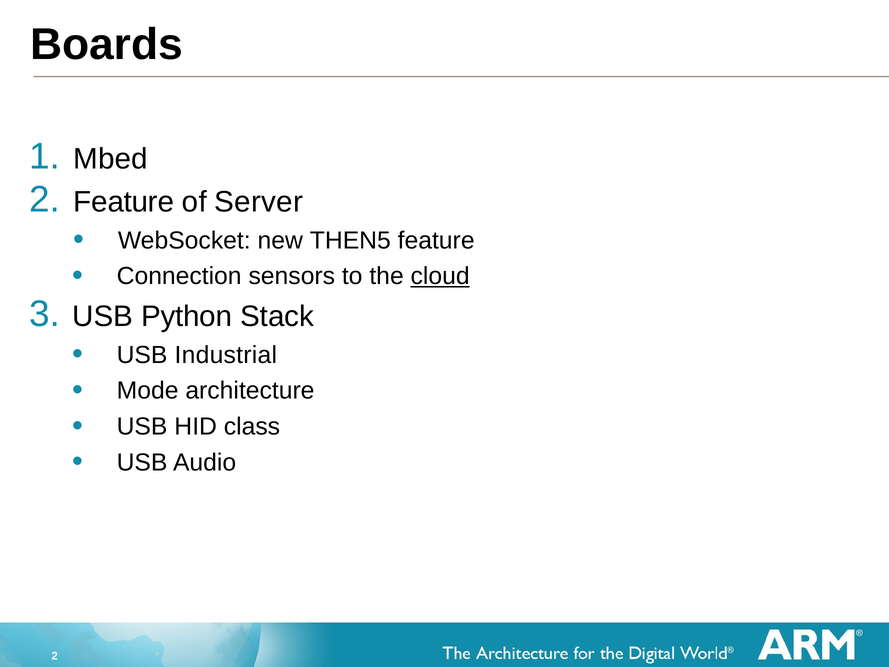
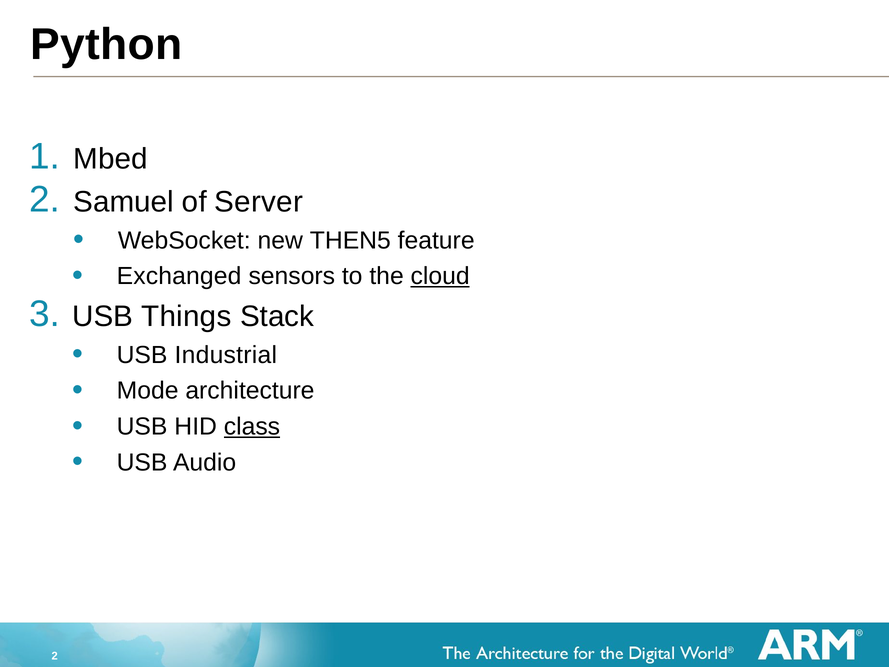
Boards: Boards -> Python
Feature at (124, 202): Feature -> Samuel
Connection: Connection -> Exchanged
Python: Python -> Things
class underline: none -> present
